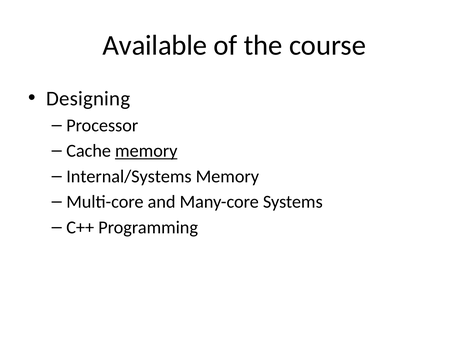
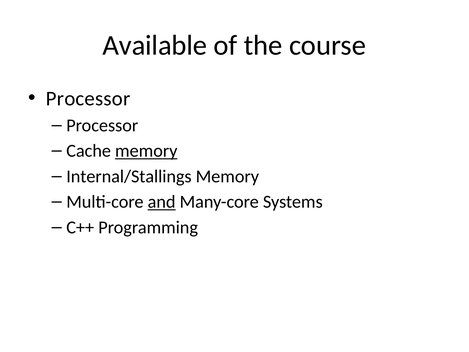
Designing at (88, 98): Designing -> Processor
Internal/Systems: Internal/Systems -> Internal/Stallings
and underline: none -> present
